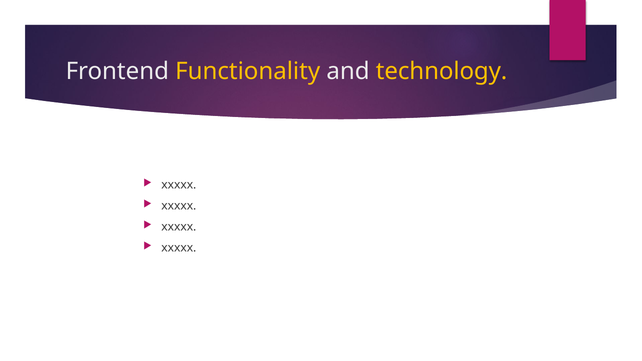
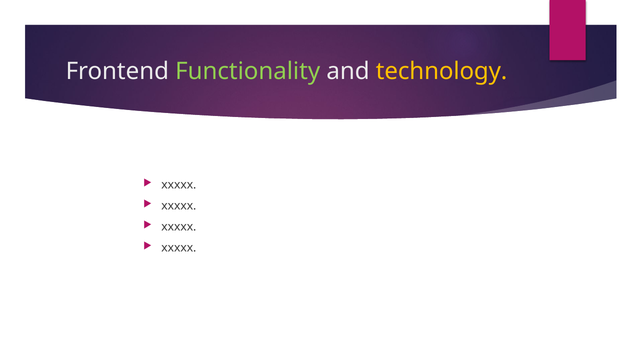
Functionality colour: yellow -> light green
